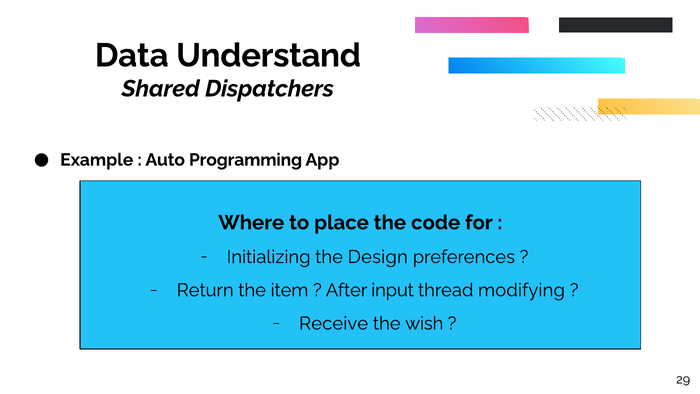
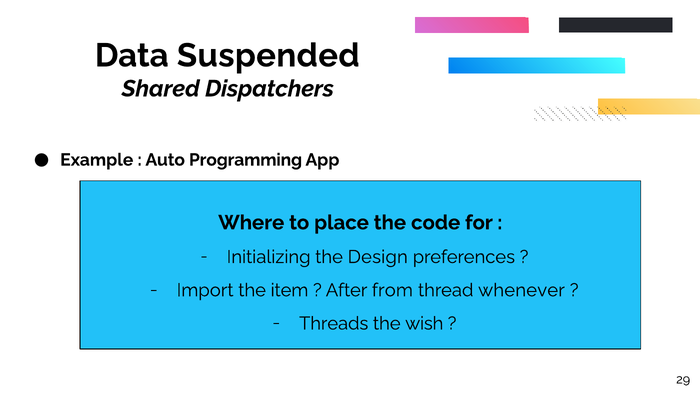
Understand: Understand -> Suspended
Return: Return -> Import
input: input -> from
modifying: modifying -> whenever
Receive: Receive -> Threads
